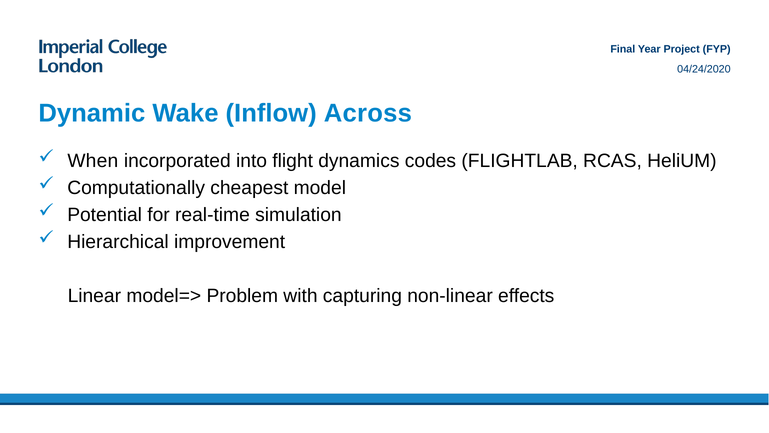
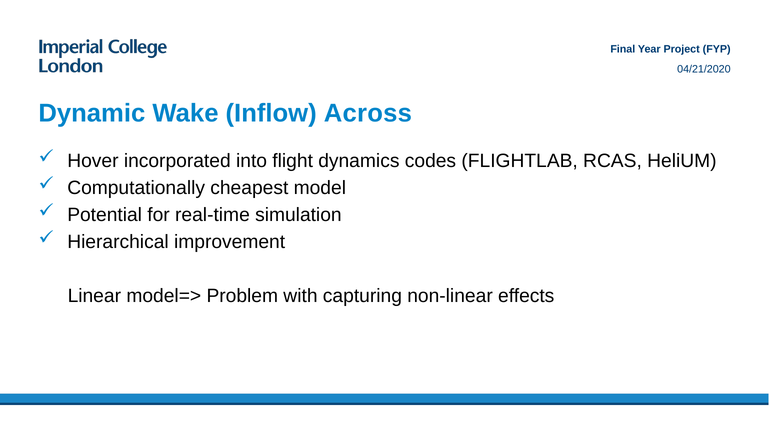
04/24/2020: 04/24/2020 -> 04/21/2020
When: When -> Hover
